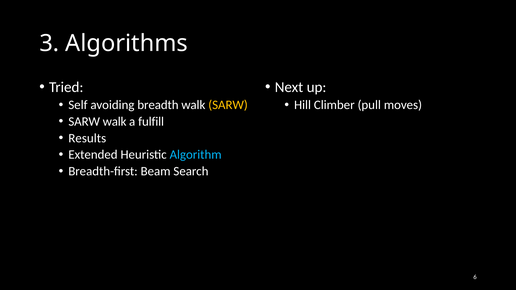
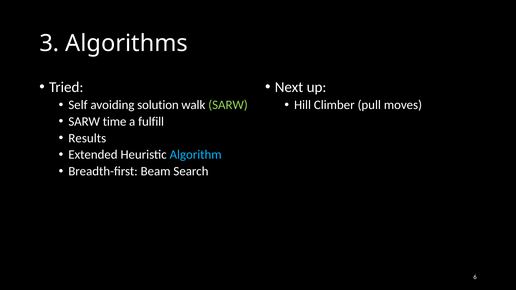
breadth: breadth -> solution
SARW at (228, 105) colour: yellow -> light green
SARW walk: walk -> time
